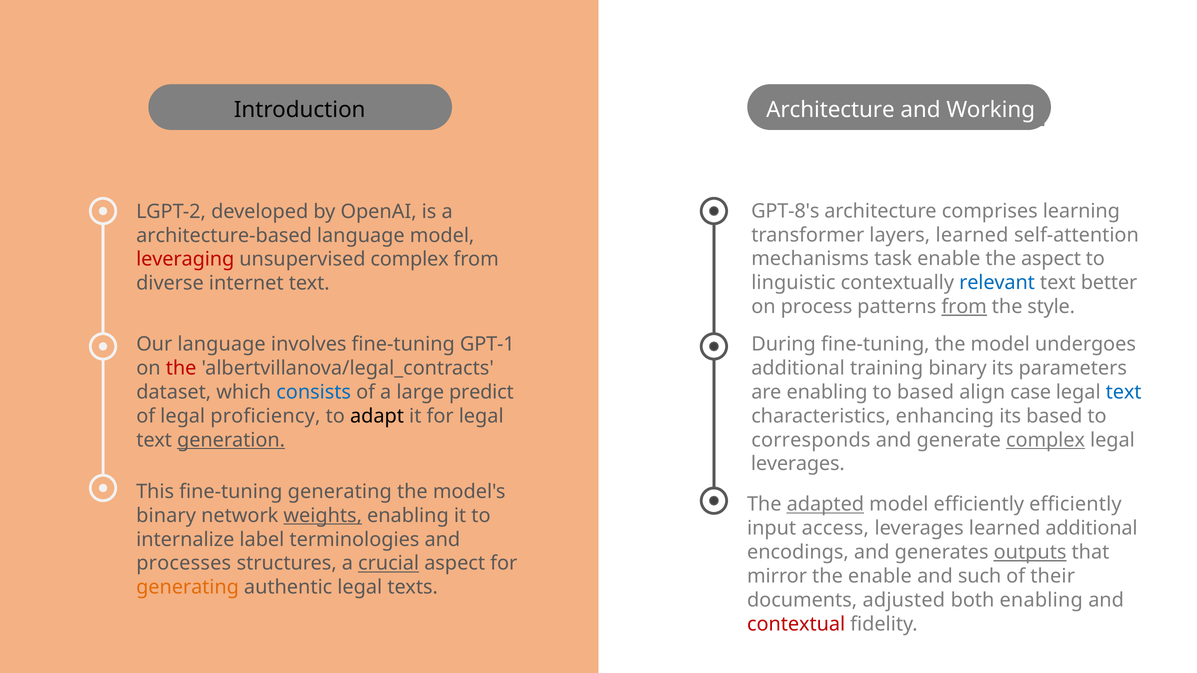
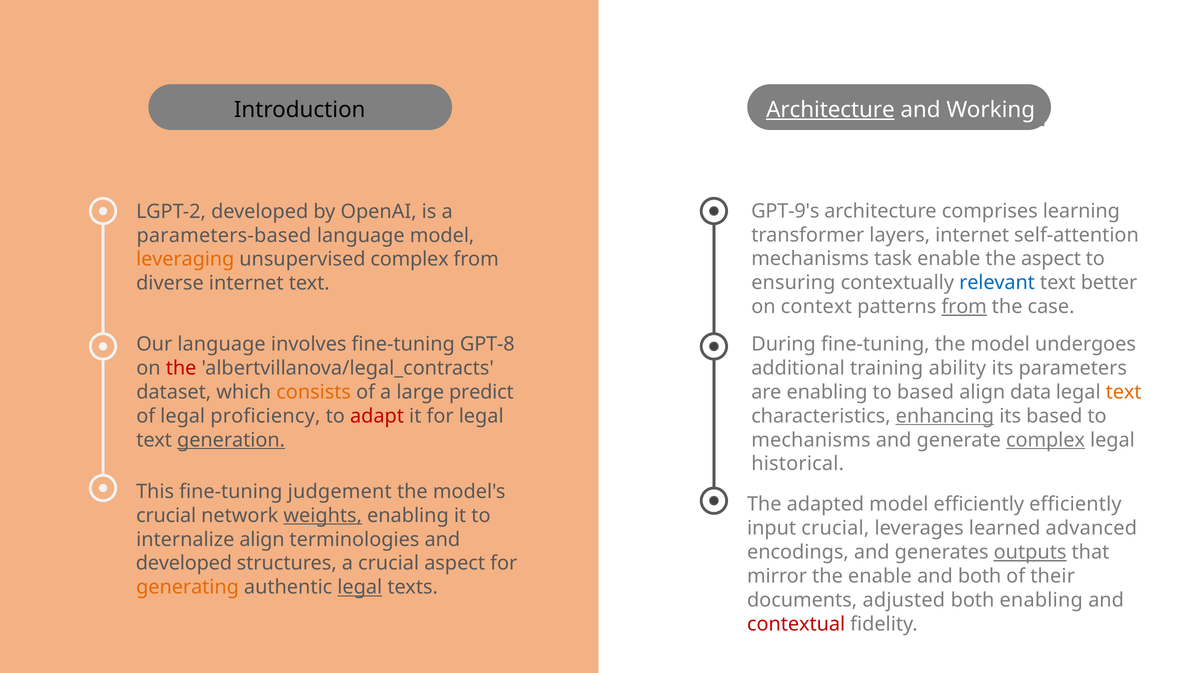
Architecture at (830, 110) underline: none -> present
GPT-8's: GPT-8's -> GPT-9's
layers learned: learned -> internet
architecture-based: architecture-based -> parameters-based
leveraging colour: red -> orange
linguistic: linguistic -> ensuring
process: process -> context
style: style -> case
GPT-1: GPT-1 -> GPT-8
training binary: binary -> ability
case: case -> data
text at (1124, 392) colour: blue -> orange
consists colour: blue -> orange
enhancing underline: none -> present
adapt colour: black -> red
corresponds at (811, 440): corresponds -> mechanisms
leverages at (798, 464): leverages -> historical
fine-tuning generating: generating -> judgement
adapted underline: present -> none
binary at (166, 516): binary -> crucial
input access: access -> crucial
learned additional: additional -> advanced
internalize label: label -> align
processes at (184, 564): processes -> developed
crucial at (389, 564) underline: present -> none
and such: such -> both
legal at (360, 588) underline: none -> present
